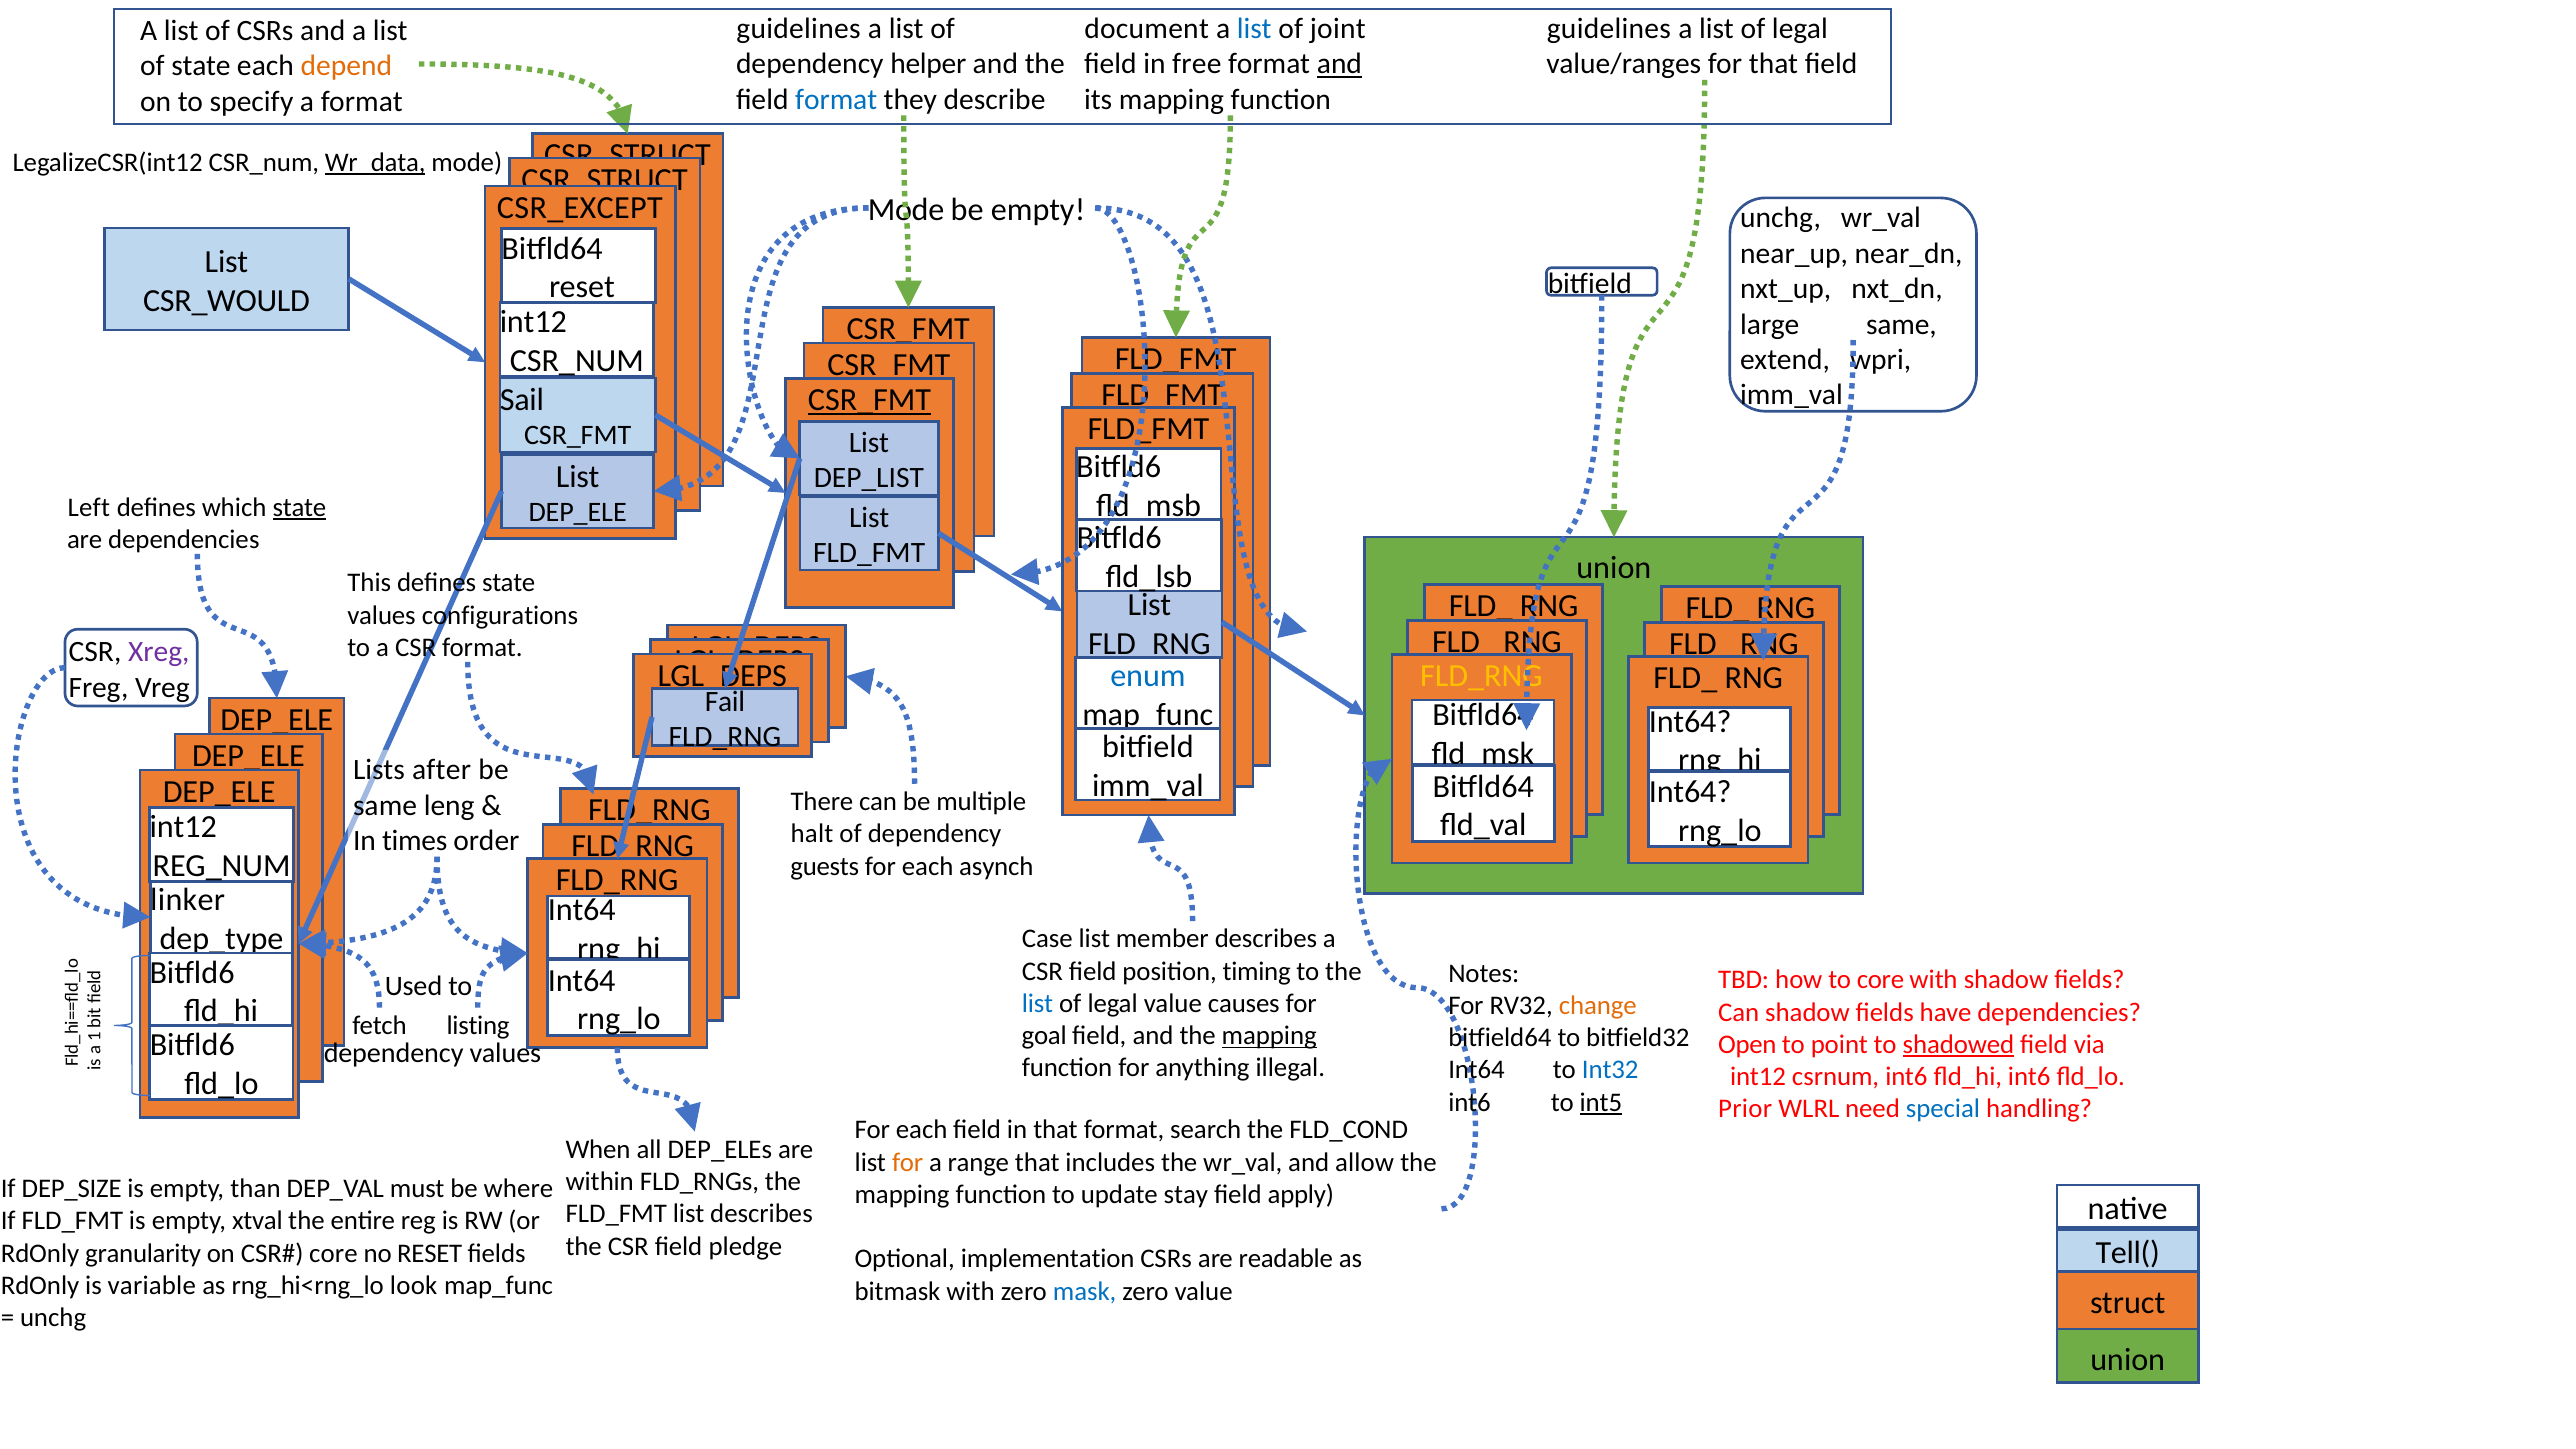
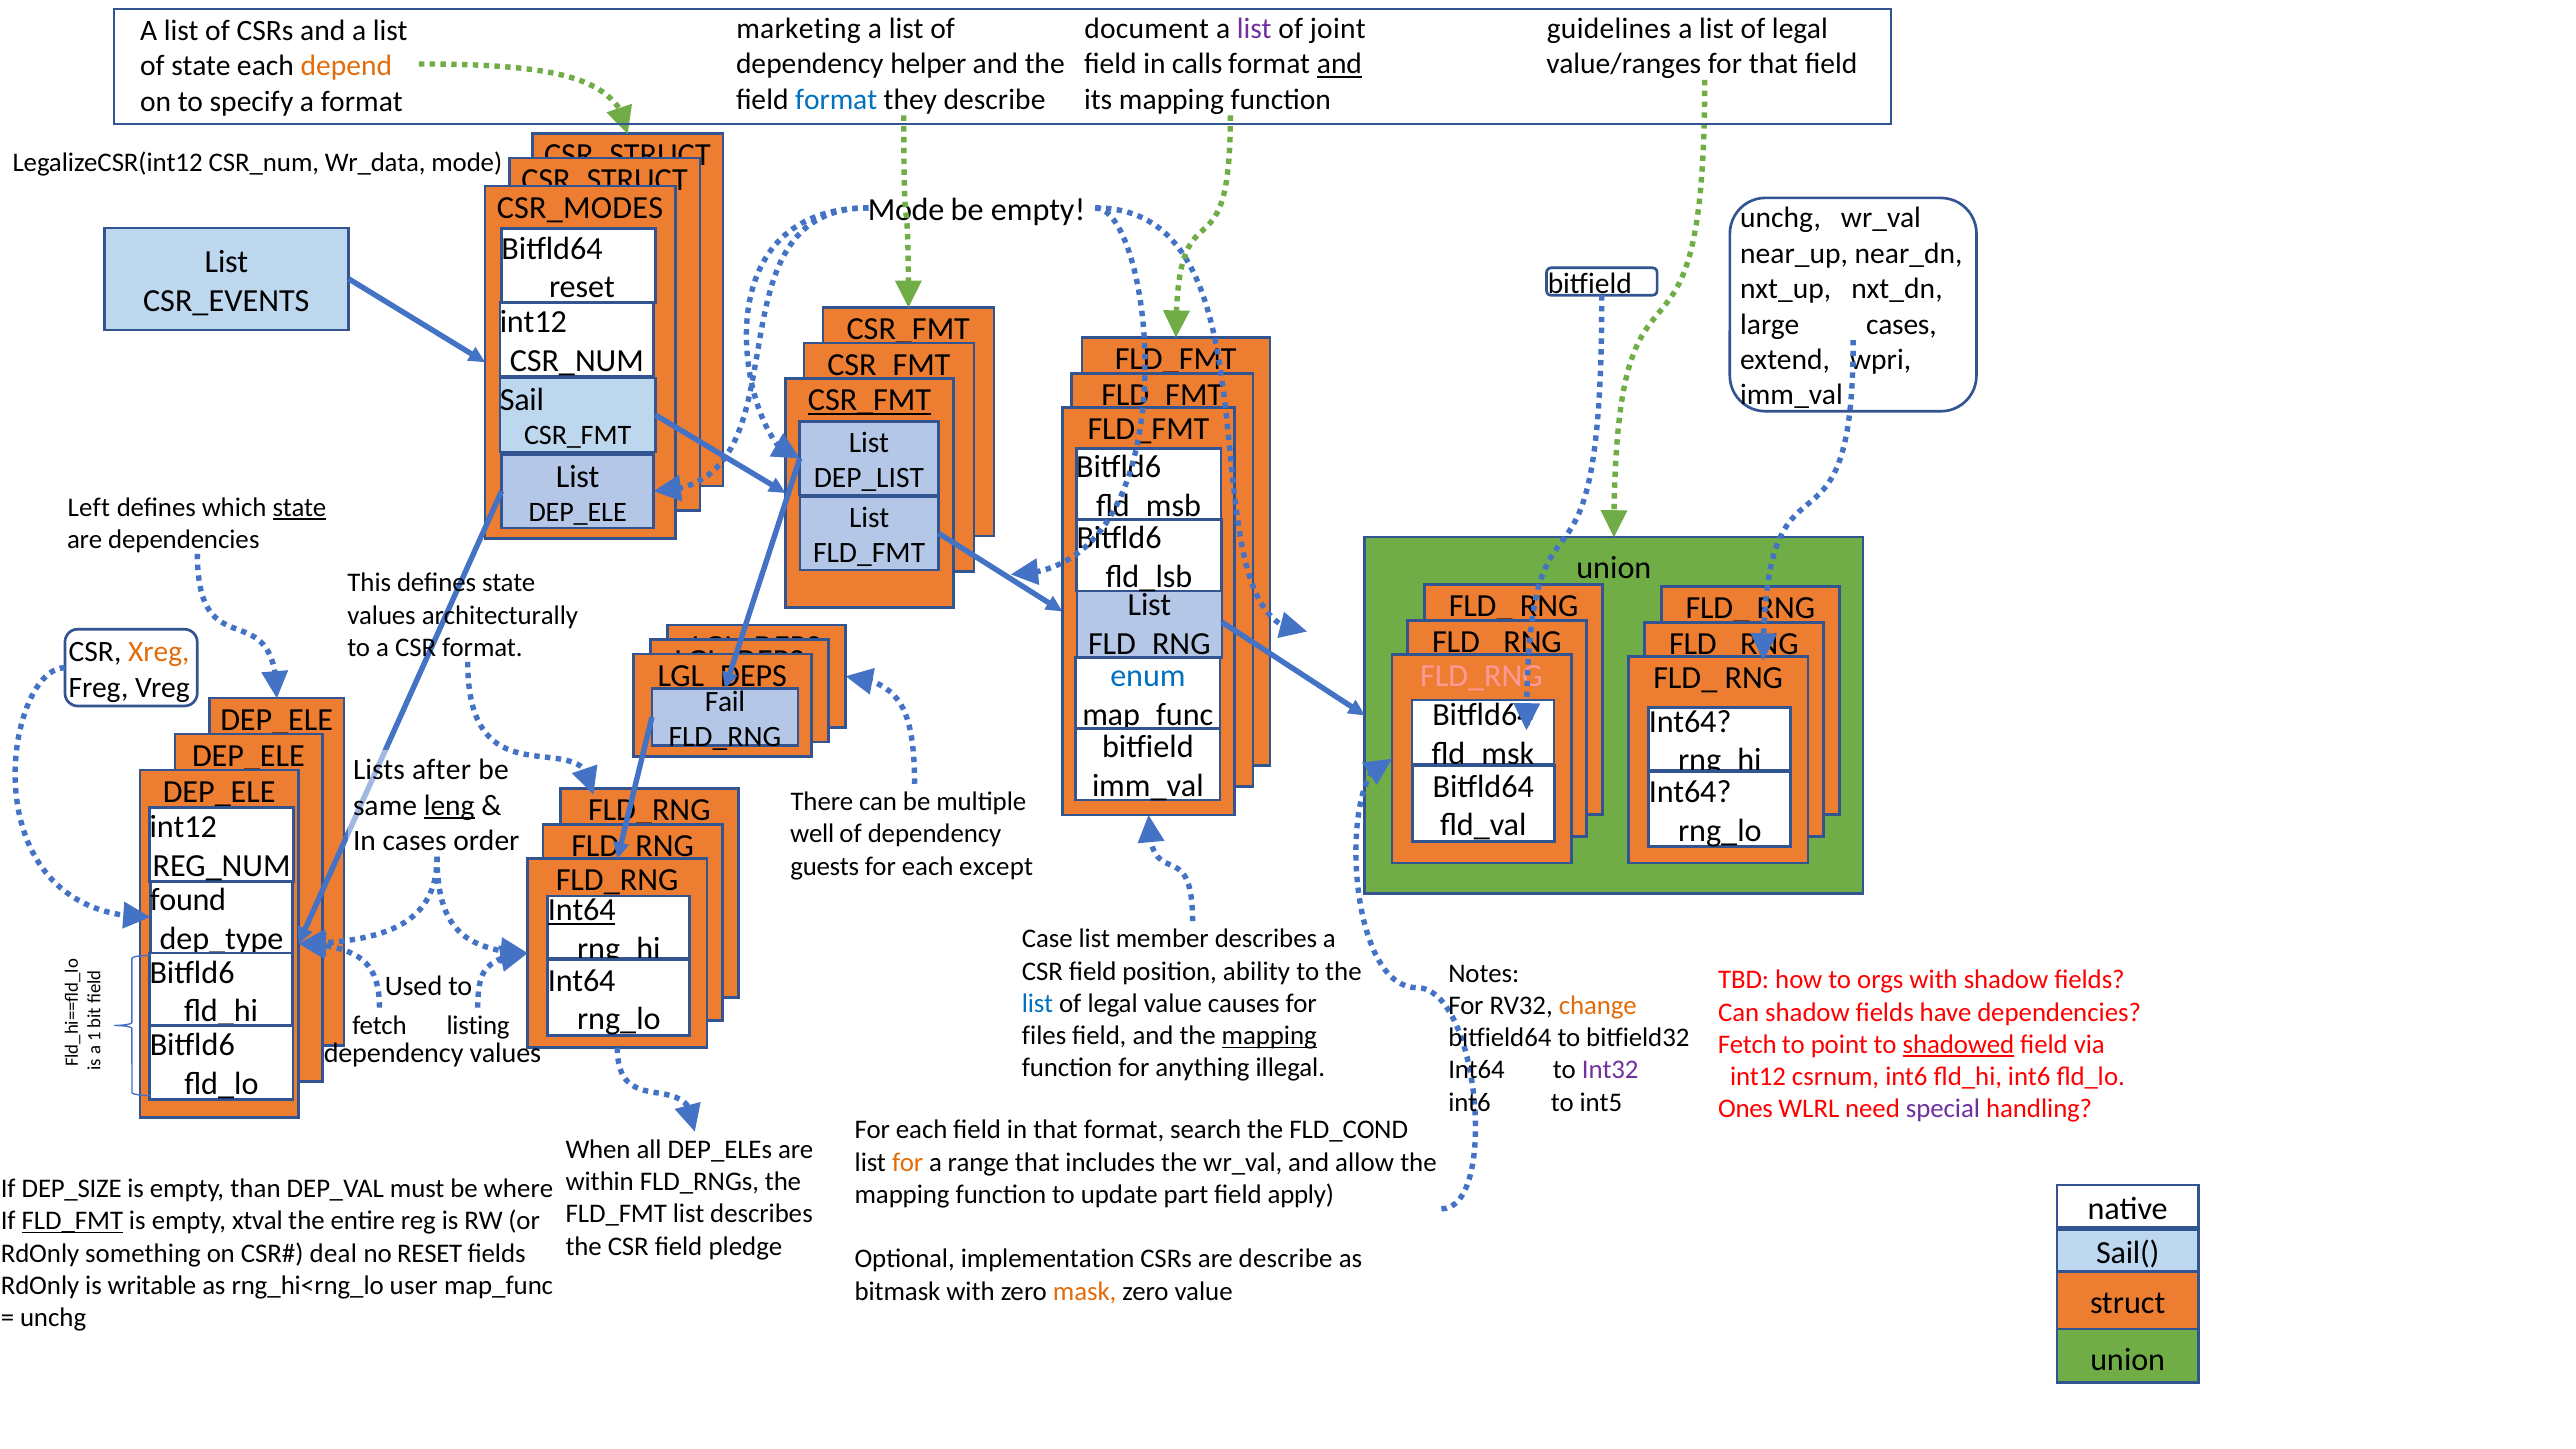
guidelines at (799, 29): guidelines -> marketing
list at (1254, 29) colour: blue -> purple
free: free -> calls
Wr_data underline: present -> none
CSR_EXCEPT: CSR_EXCEPT -> CSR_MODES
CSR_WOULD: CSR_WOULD -> CSR_EVENTS
large same: same -> cases
configurations: configurations -> architecturally
Xreg colour: purple -> orange
FLD_RNG at (1481, 676) colour: yellow -> pink
leng underline: none -> present
halt: halt -> well
In times: times -> cases
asynch: asynch -> except
linker: linker -> found
Int64 at (582, 910) underline: none -> present
timing: timing -> ability
to core: core -> orgs
goal: goal -> files
Open at (1747, 1045): Open -> Fetch
Int32 colour: blue -> purple
int5 underline: present -> none
Prior: Prior -> Ones
special colour: blue -> purple
stay: stay -> part
FLD_FMT at (72, 1221) underline: none -> present
Tell(: Tell( -> Sail(
granularity: granularity -> something
core at (333, 1253): core -> deal
are readable: readable -> describe
variable: variable -> writable
look: look -> user
mask colour: blue -> orange
